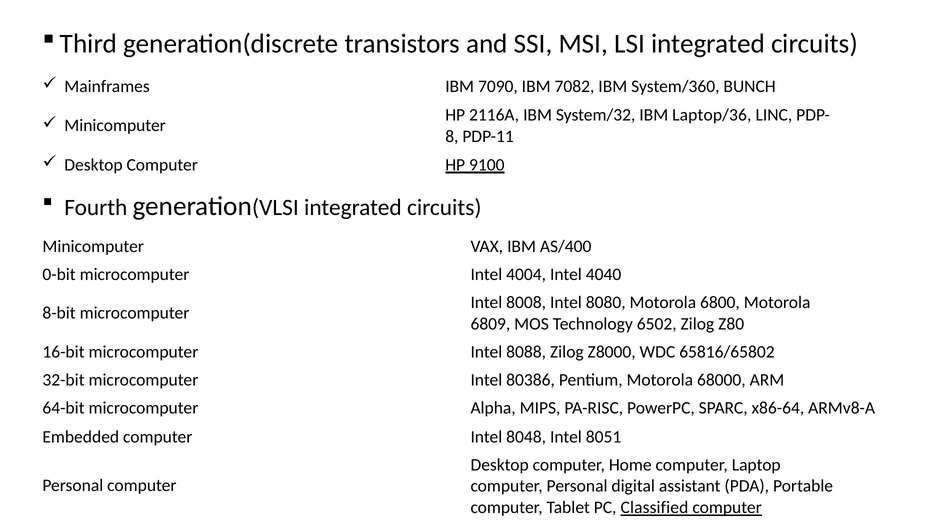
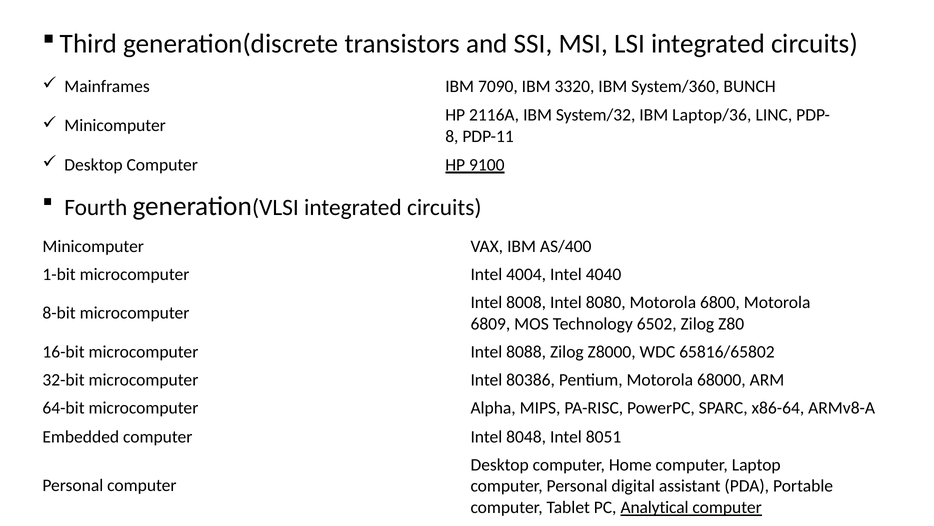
7082: 7082 -> 3320
0-bit: 0-bit -> 1-bit
Classified: Classified -> Analytical
